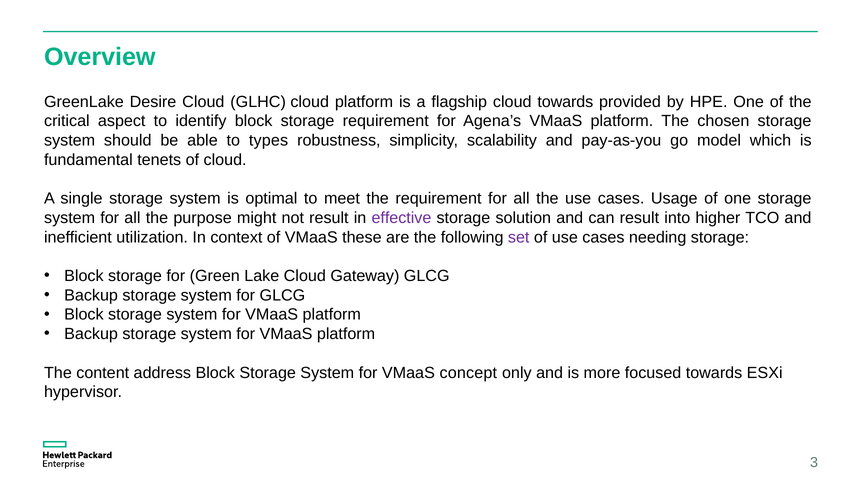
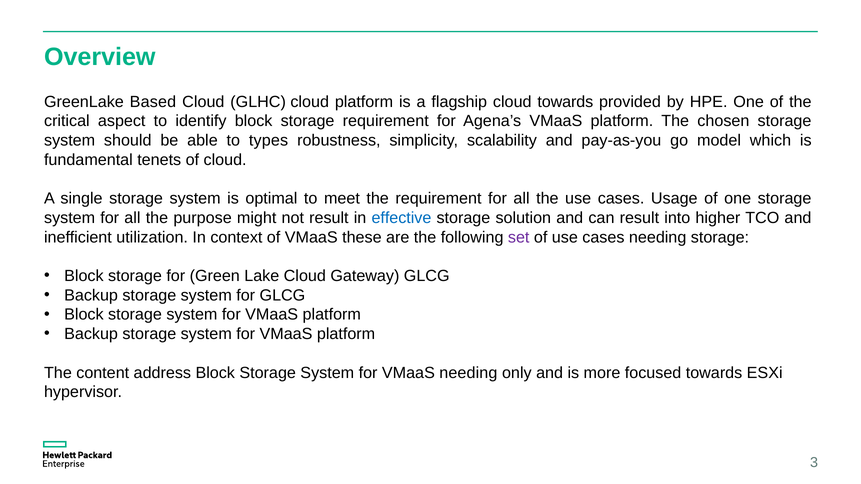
Desire: Desire -> Based
effective colour: purple -> blue
VMaaS concept: concept -> needing
